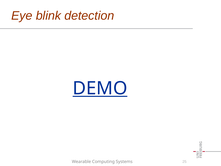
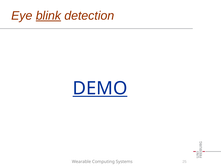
blink underline: none -> present
